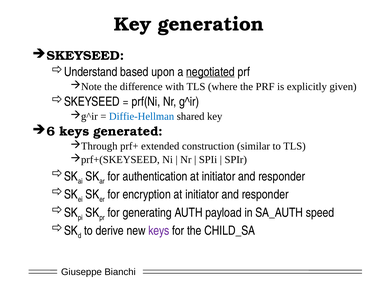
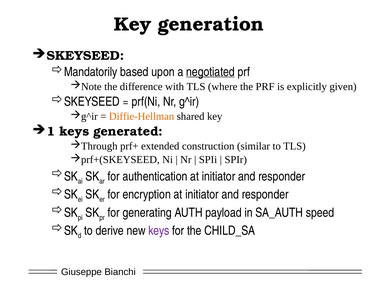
Understand: Understand -> Mandatorily
Diffie-Hellman colour: blue -> orange
6: 6 -> 1
